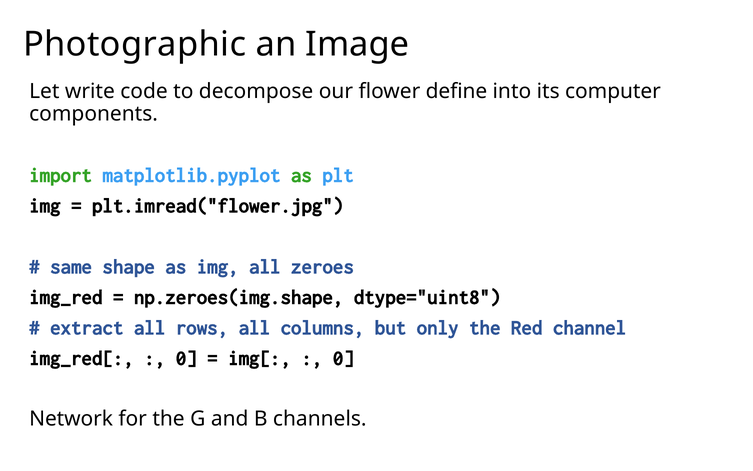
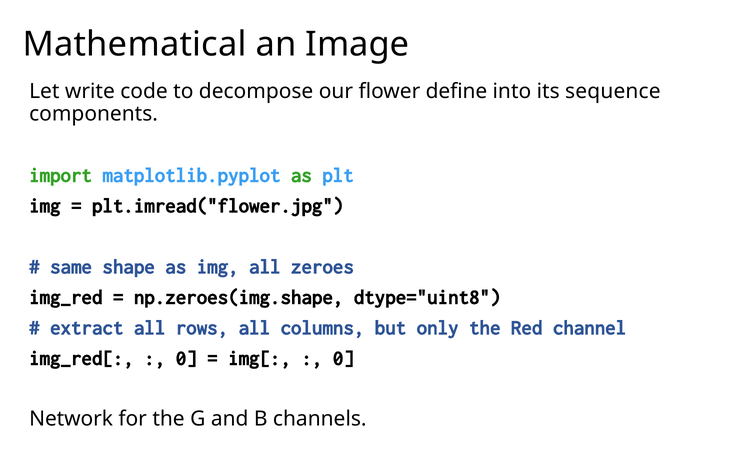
Photographic: Photographic -> Mathematical
computer: computer -> sequence
